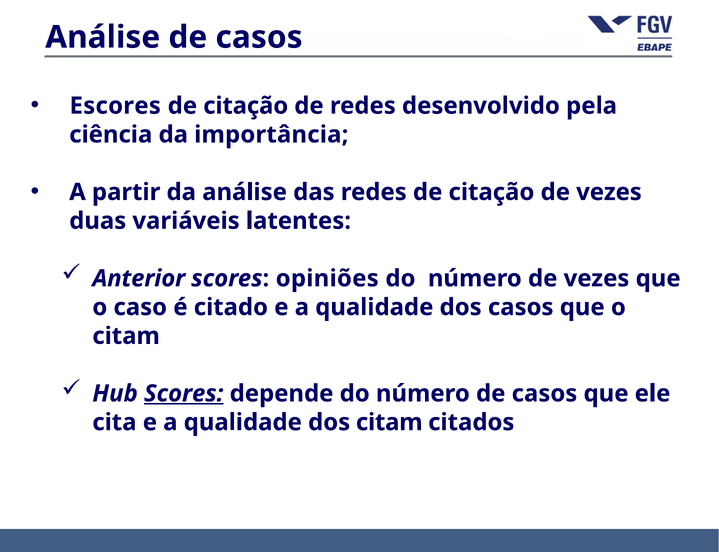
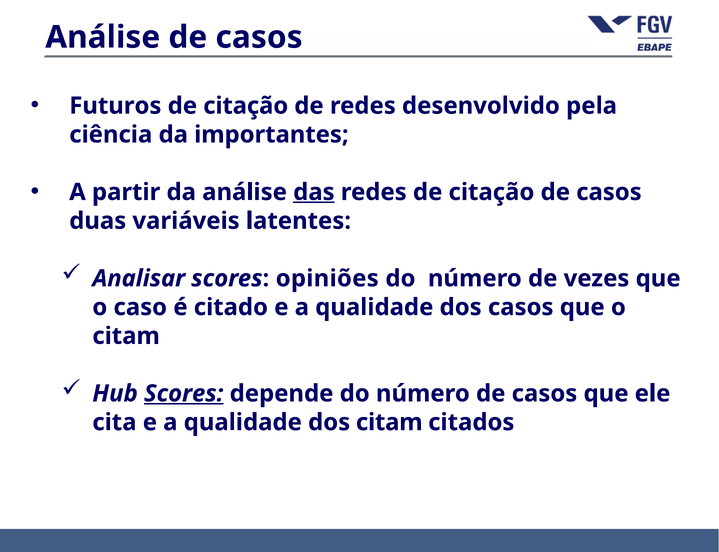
Escores: Escores -> Futuros
importância: importância -> importantes
das underline: none -> present
citação de vezes: vezes -> casos
Anterior: Anterior -> Analisar
